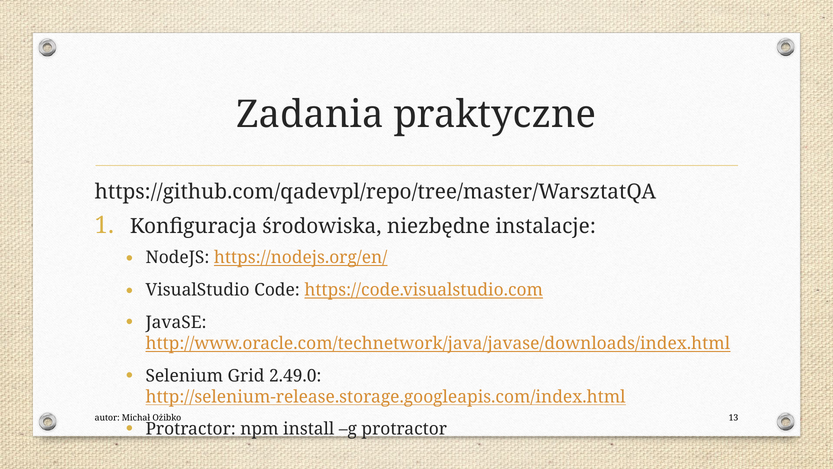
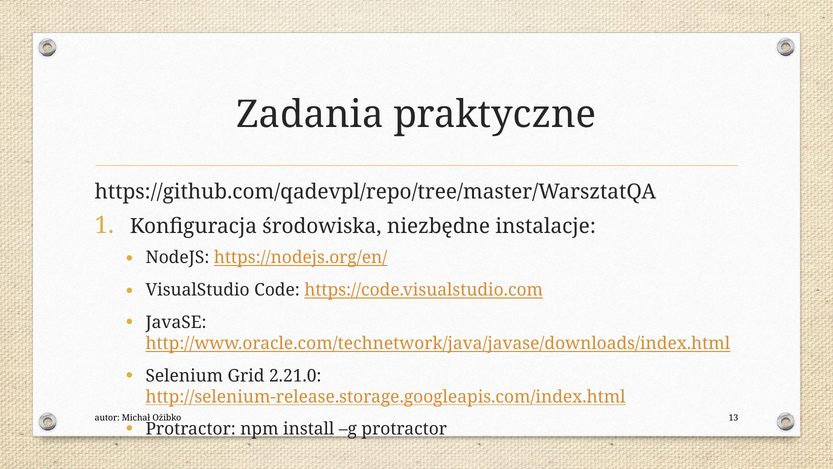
2.49.0: 2.49.0 -> 2.21.0
